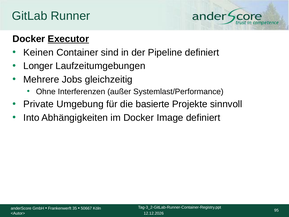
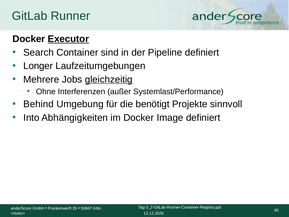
Keinen: Keinen -> Search
gleichzeitig underline: none -> present
Private: Private -> Behind
basierte: basierte -> benötigt
